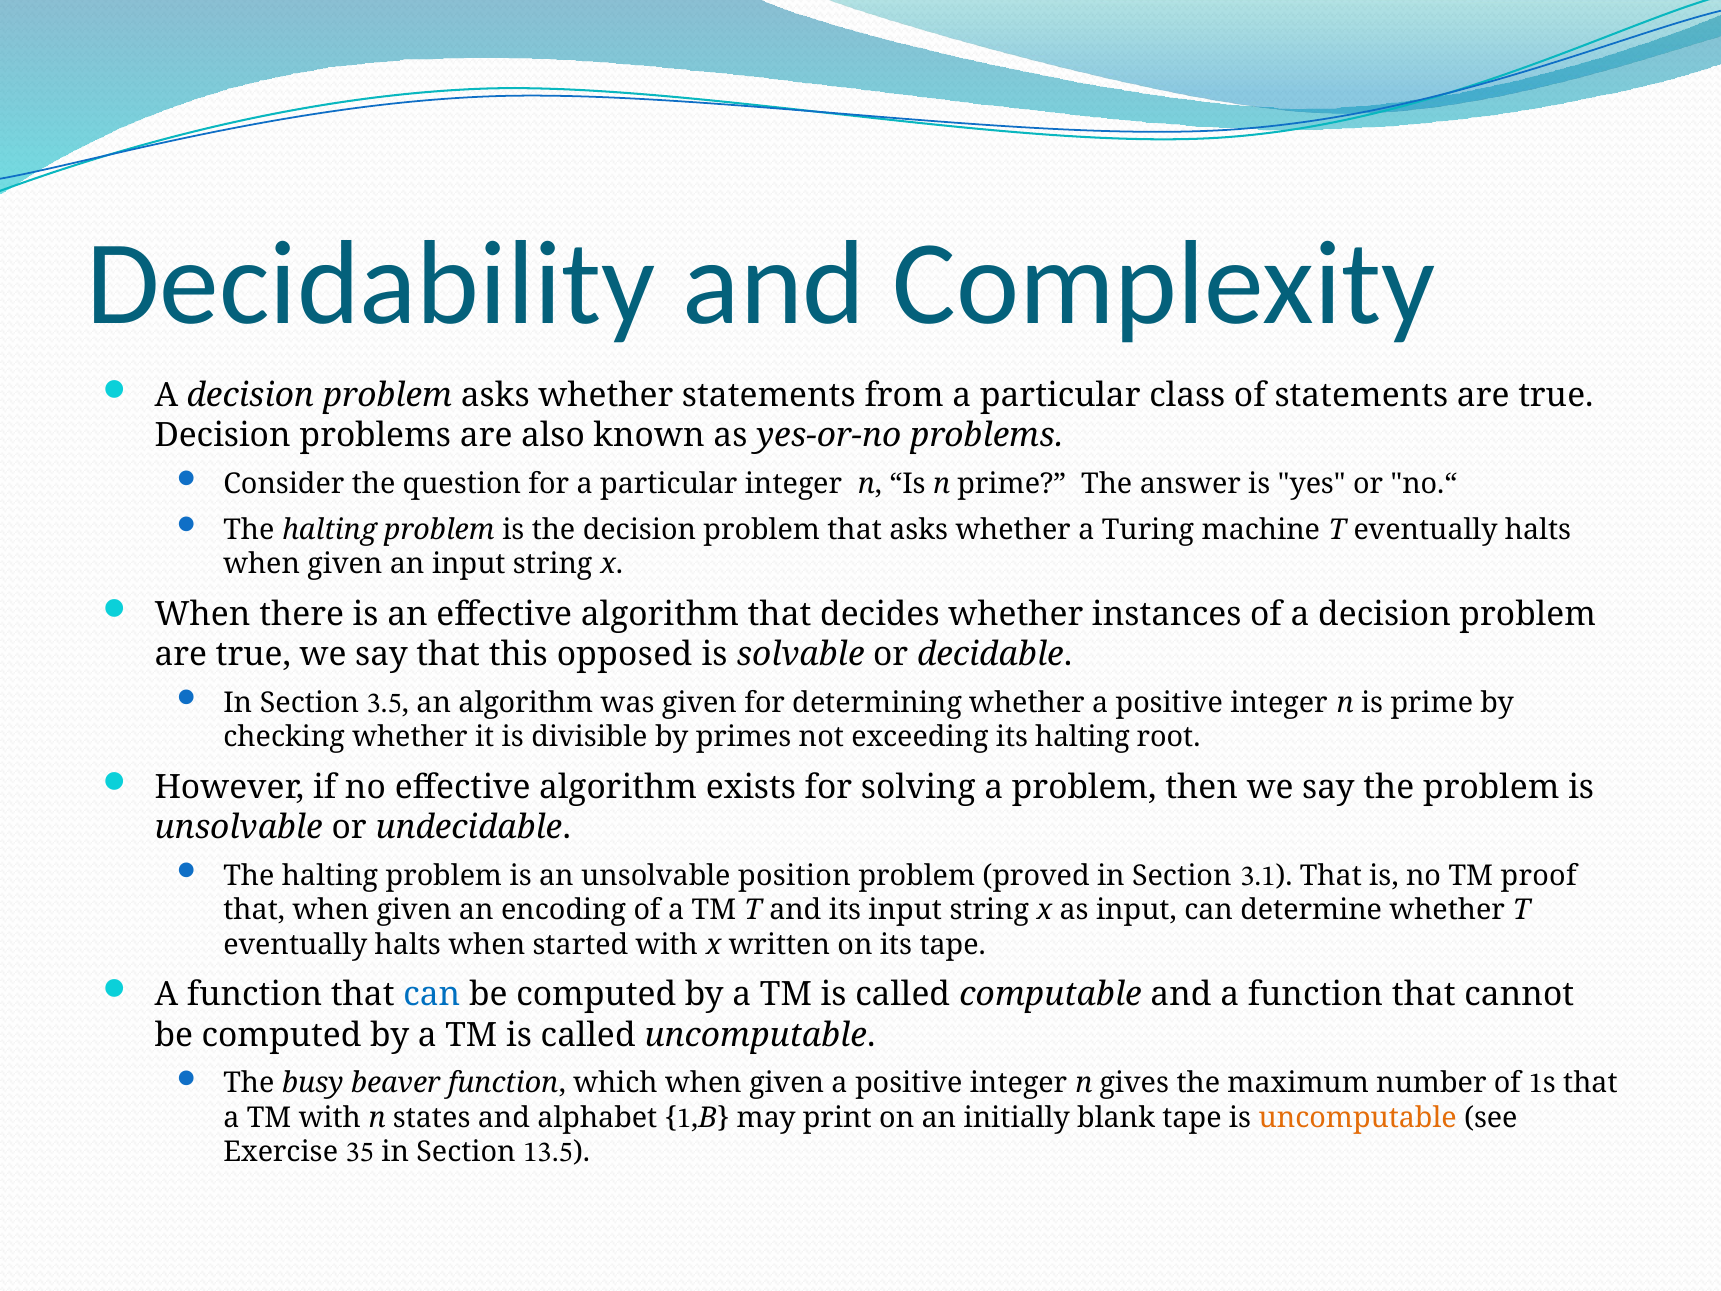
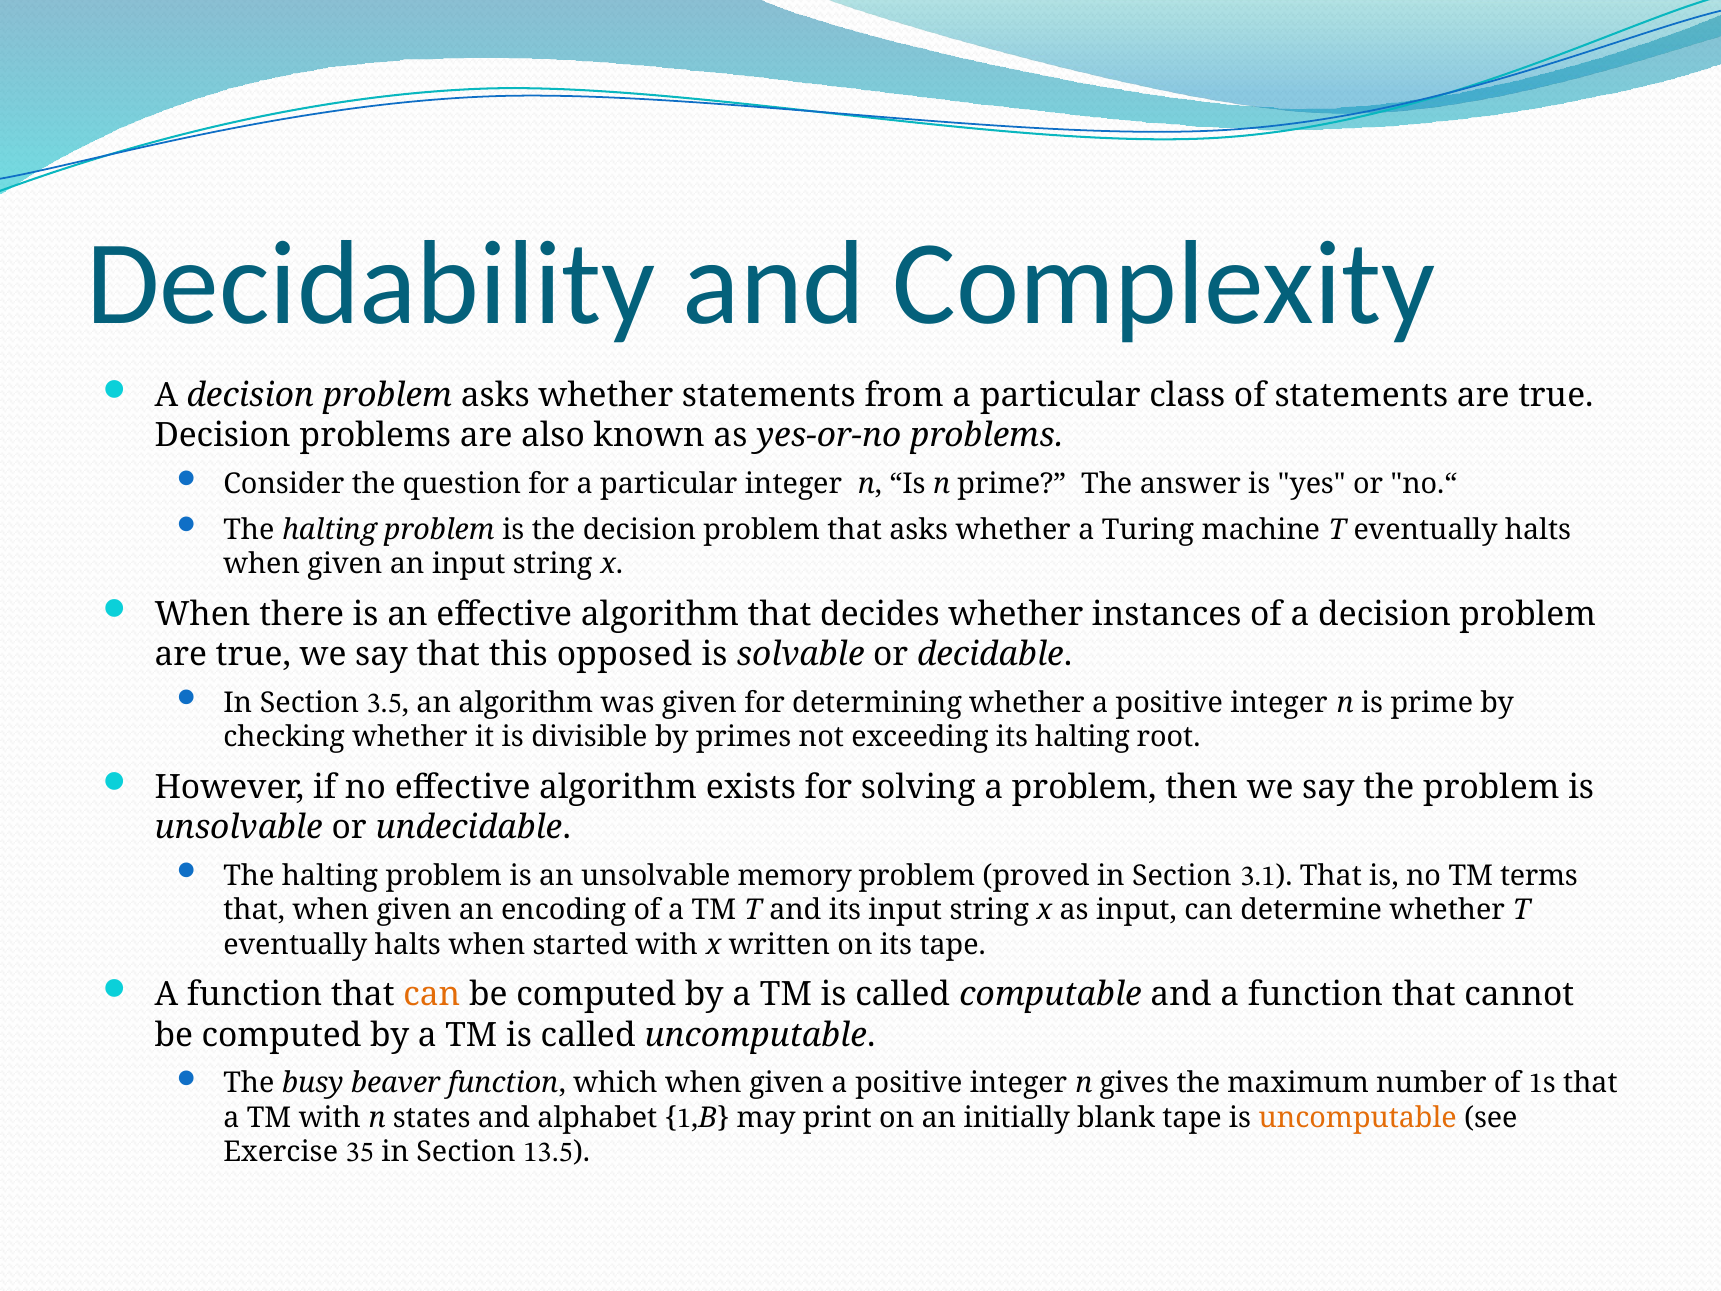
position: position -> memory
proof: proof -> terms
can at (432, 995) colour: blue -> orange
